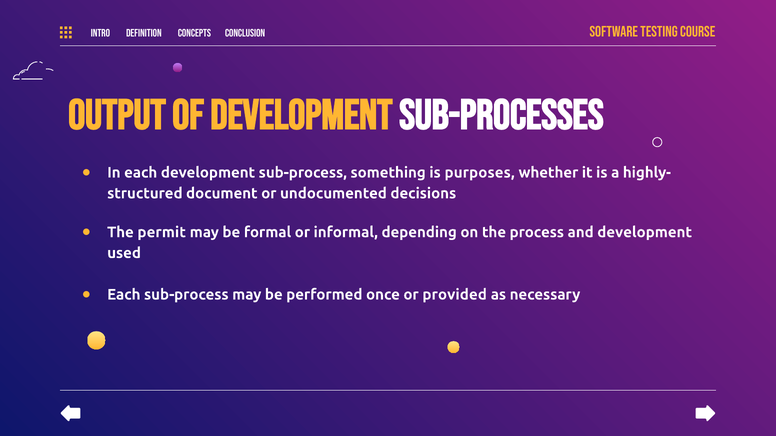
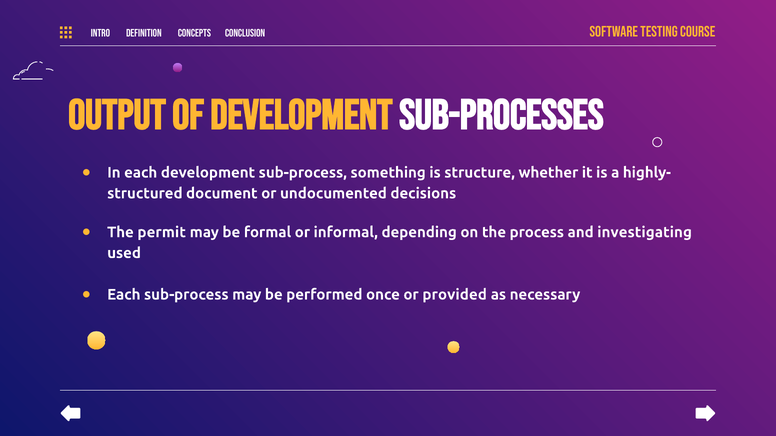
purposes: purposes -> structure
and development: development -> investigating
